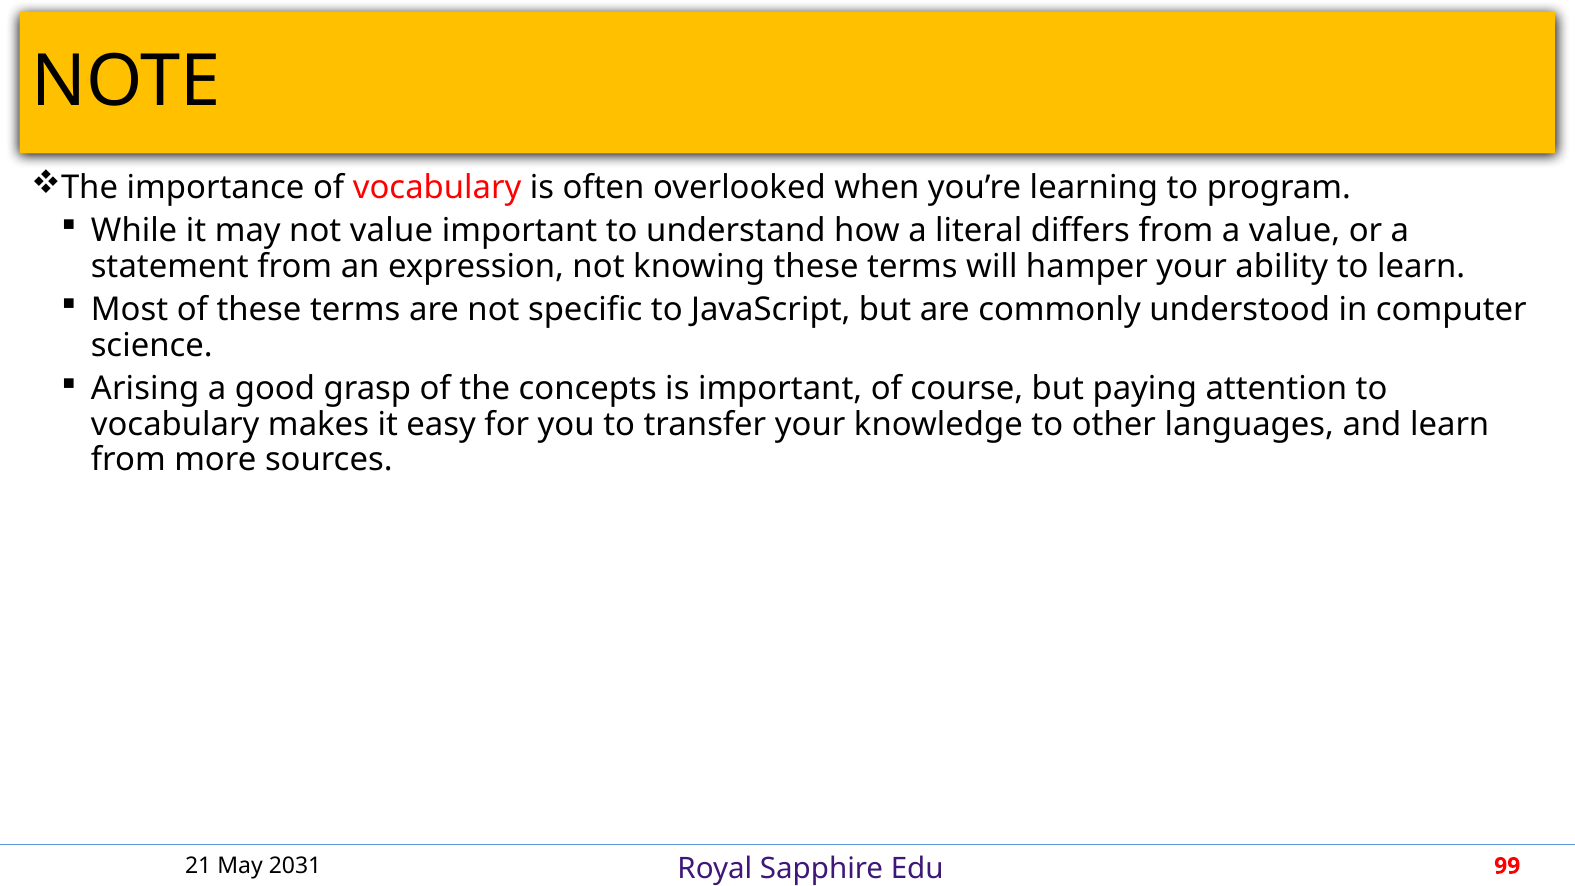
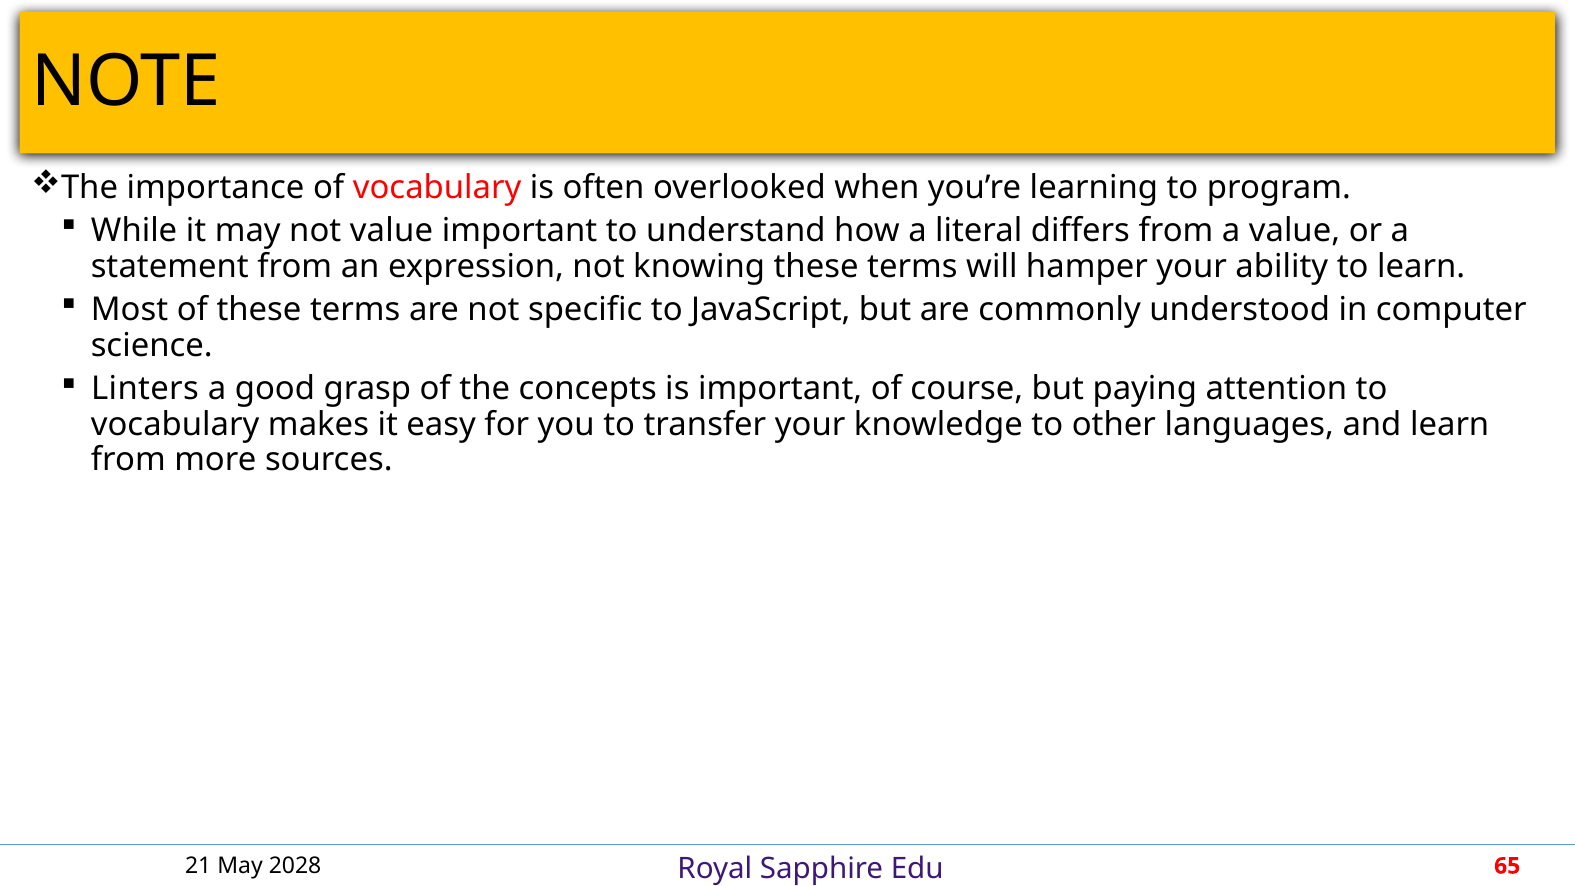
Arising: Arising -> Linters
2031: 2031 -> 2028
99: 99 -> 65
